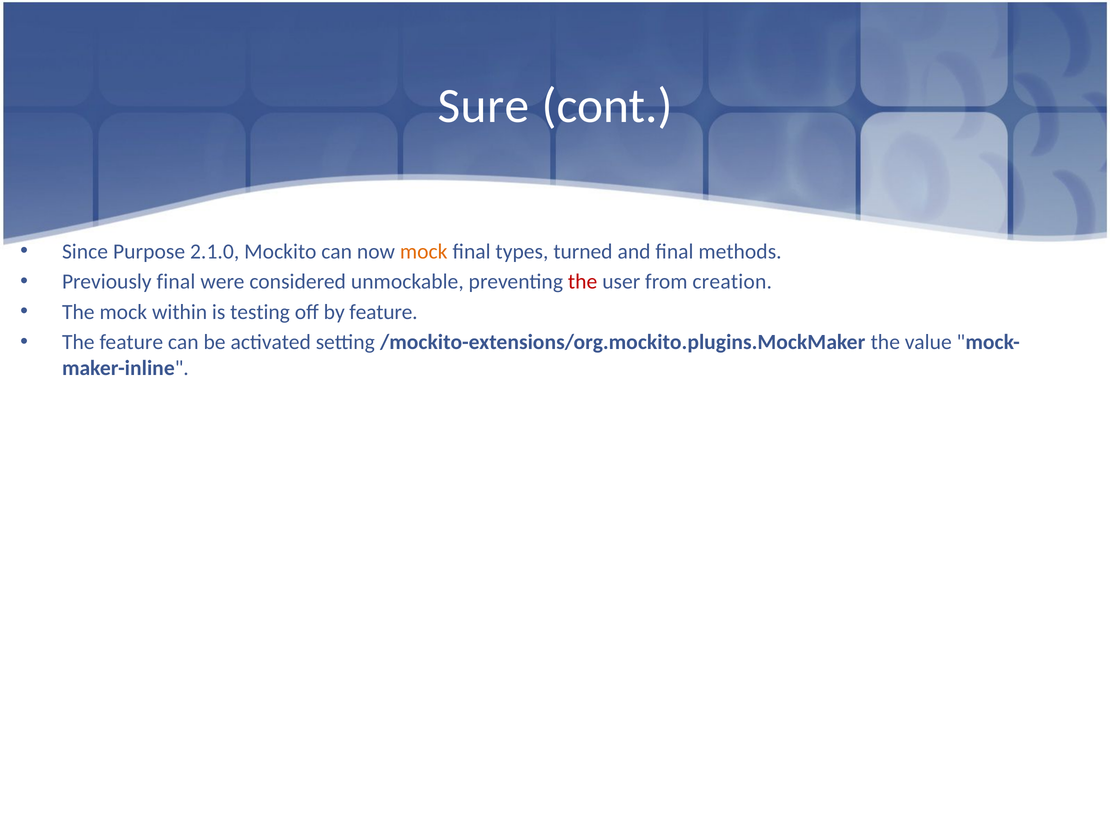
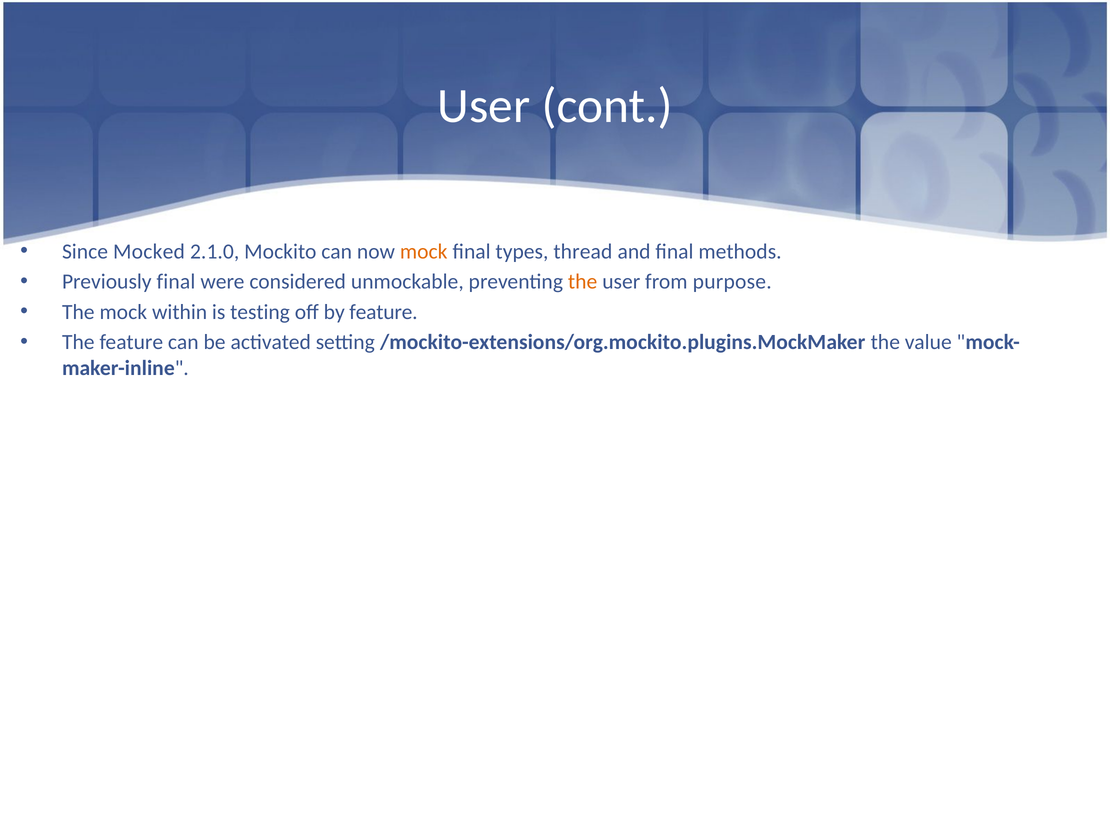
Sure at (484, 106): Sure -> User
Purpose: Purpose -> Mocked
turned: turned -> thread
the at (583, 282) colour: red -> orange
creation: creation -> purpose
